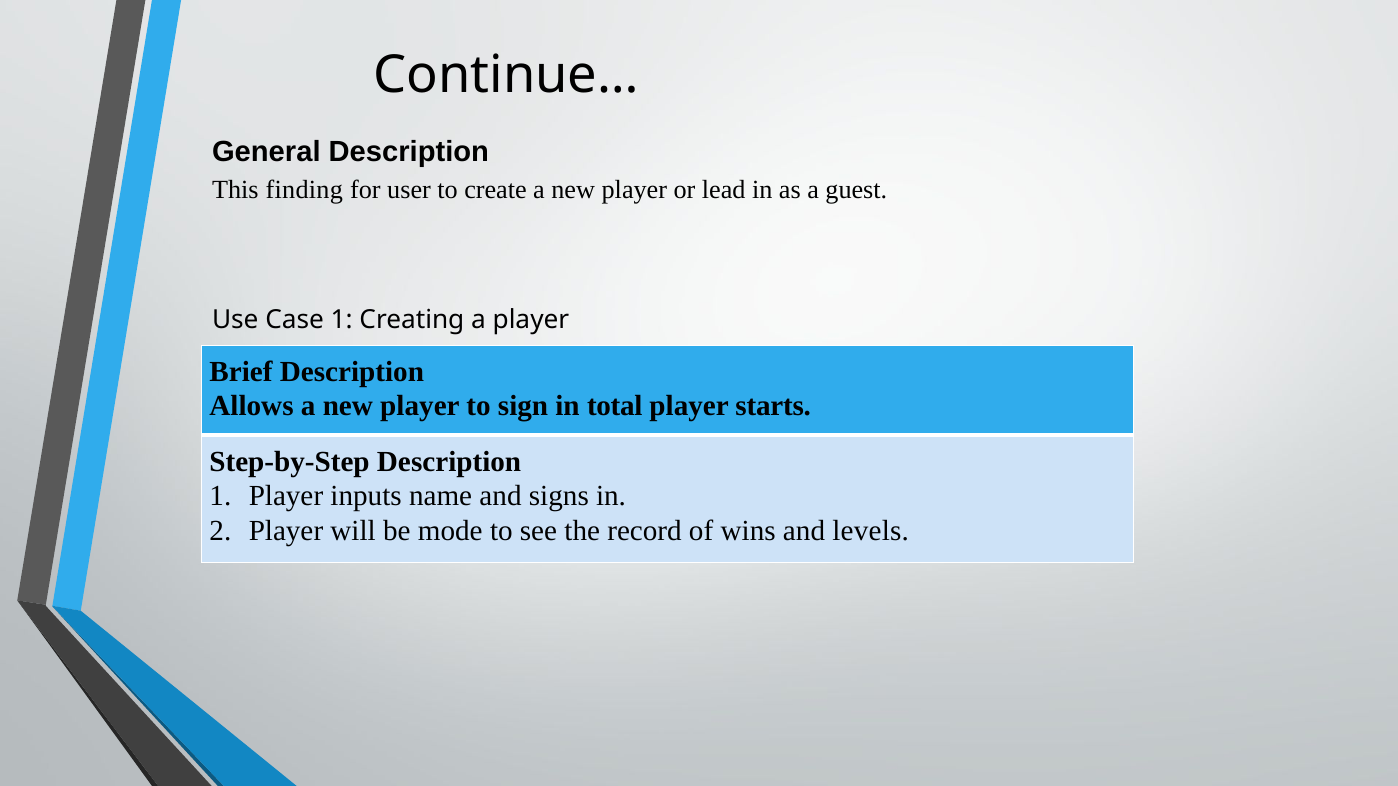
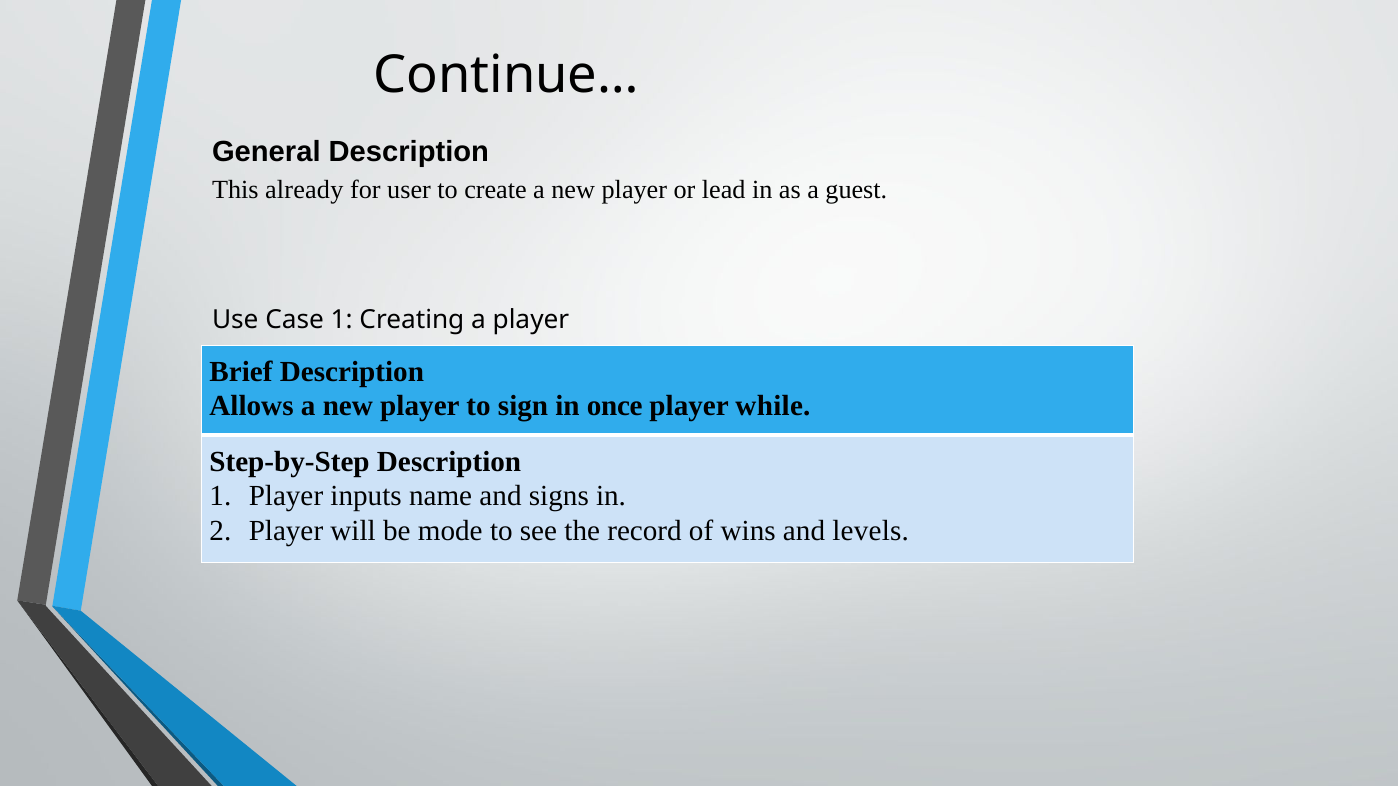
finding: finding -> already
total: total -> once
starts: starts -> while
